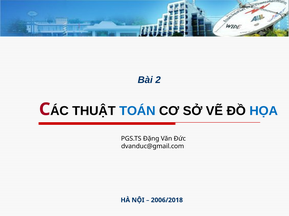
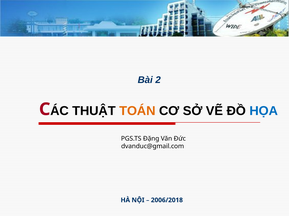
TOÁN colour: blue -> orange
